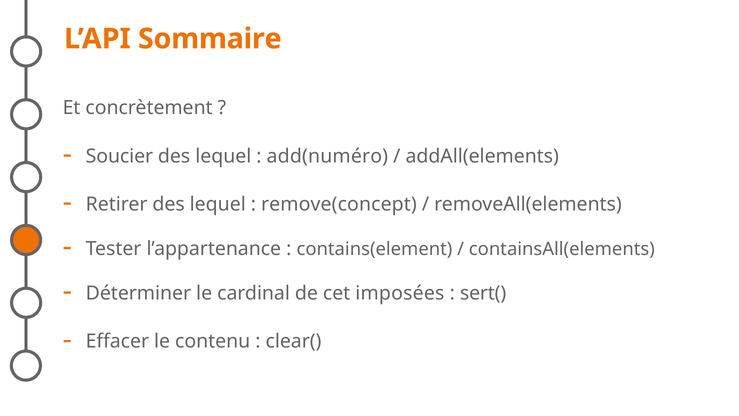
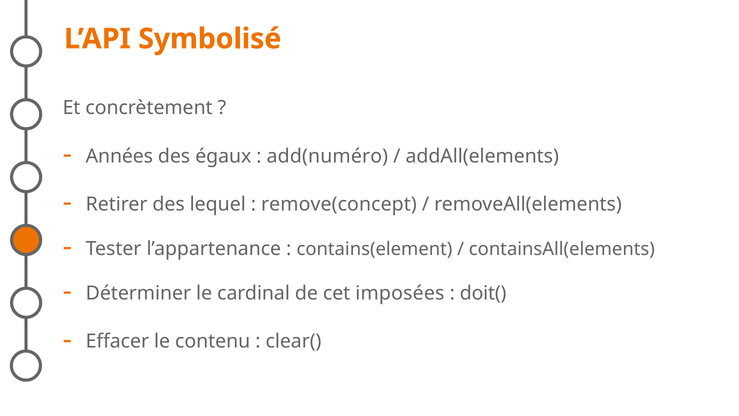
Sommaire: Sommaire -> Symbolisé
Soucier: Soucier -> Années
lequel at (223, 156): lequel -> égaux
sert(: sert( -> doit(
